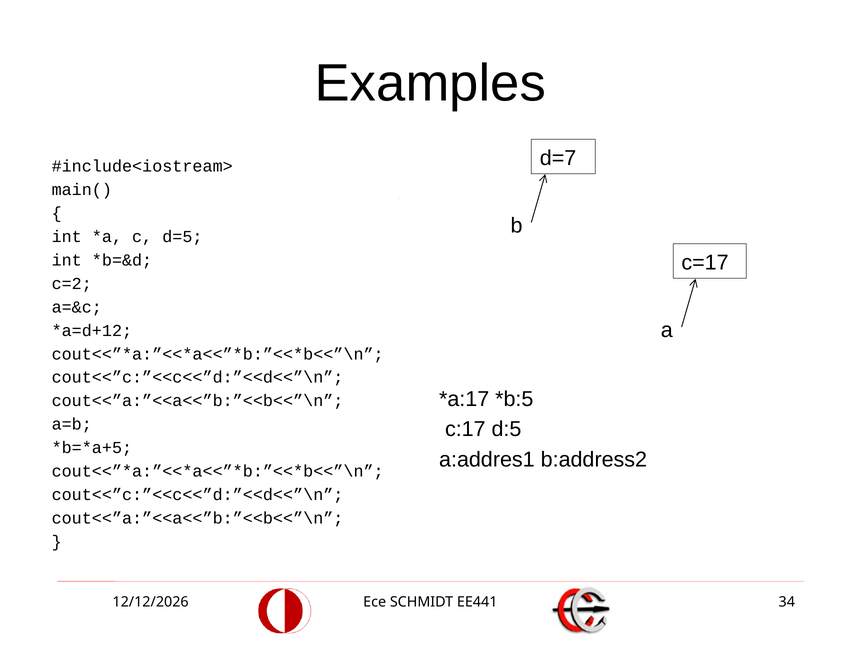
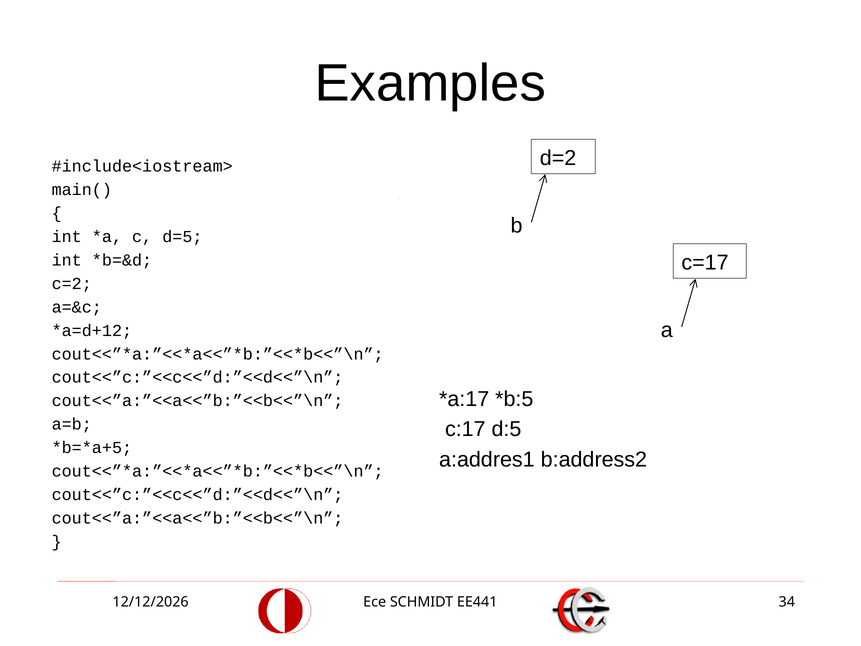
d=7: d=7 -> d=2
